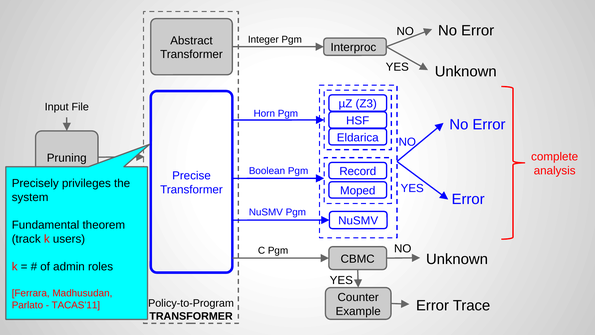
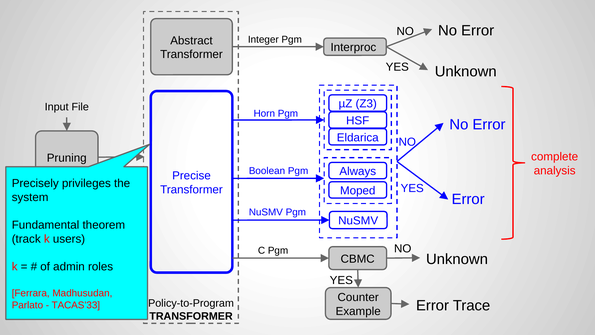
Record: Record -> Always
TACAS’11: TACAS’11 -> TACAS’33
